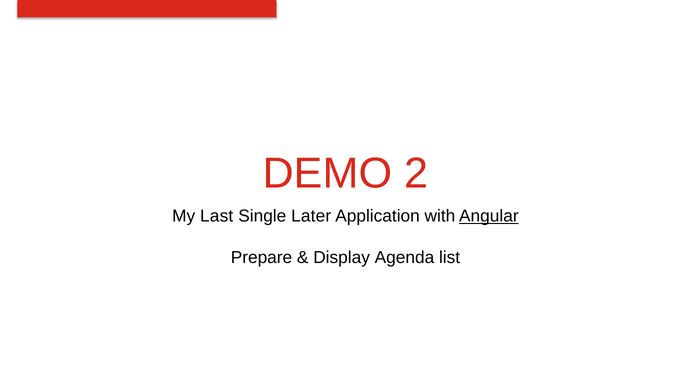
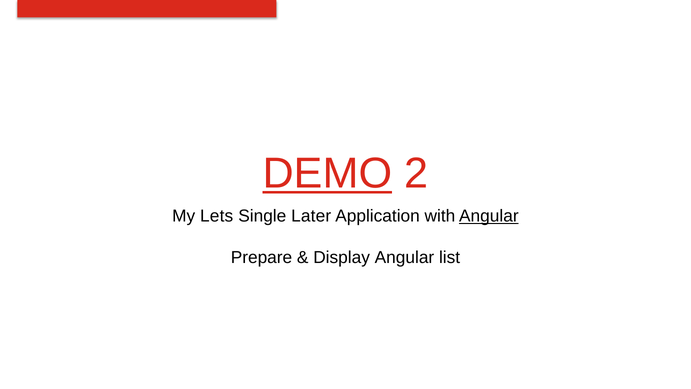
DEMO underline: none -> present
Last: Last -> Lets
Display Agenda: Agenda -> Angular
